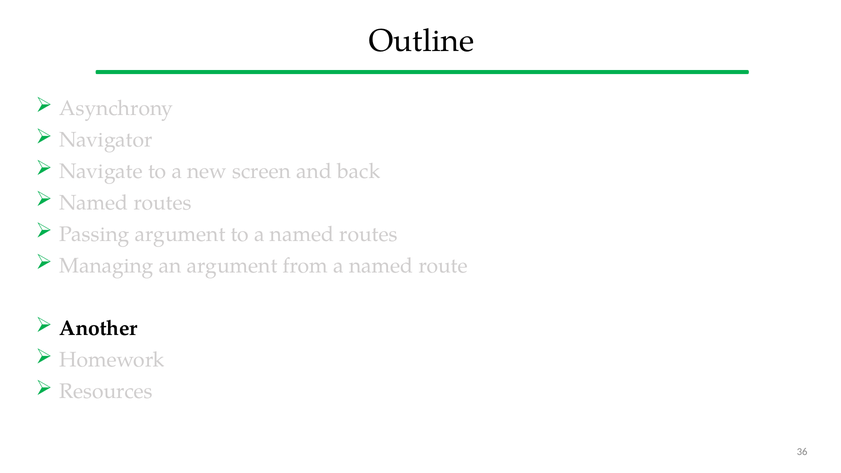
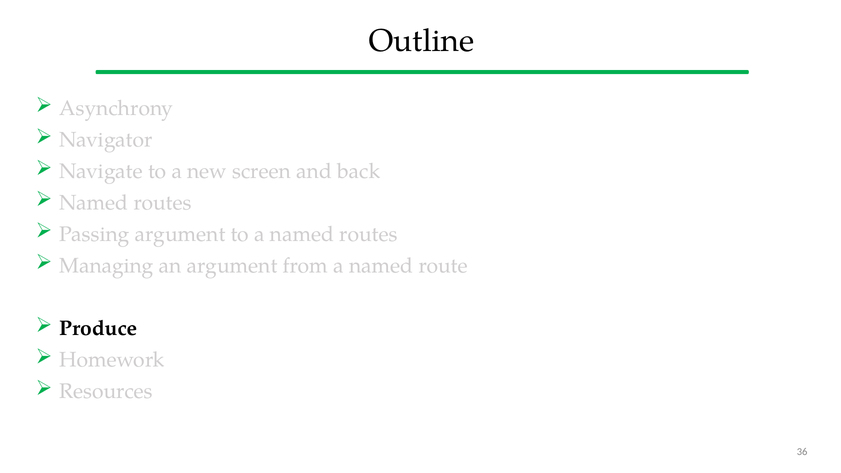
Another: Another -> Produce
